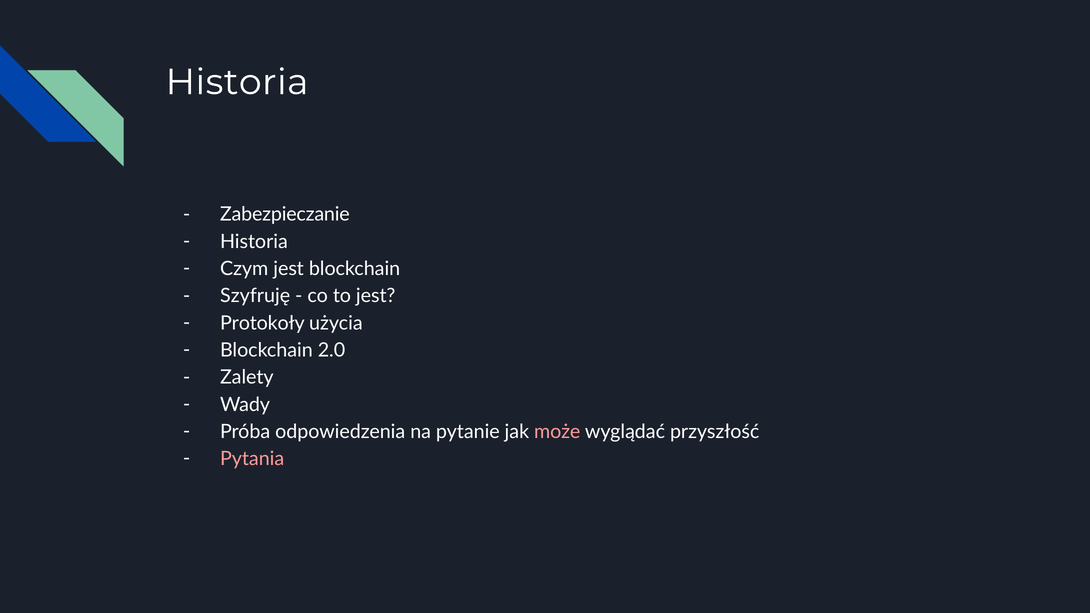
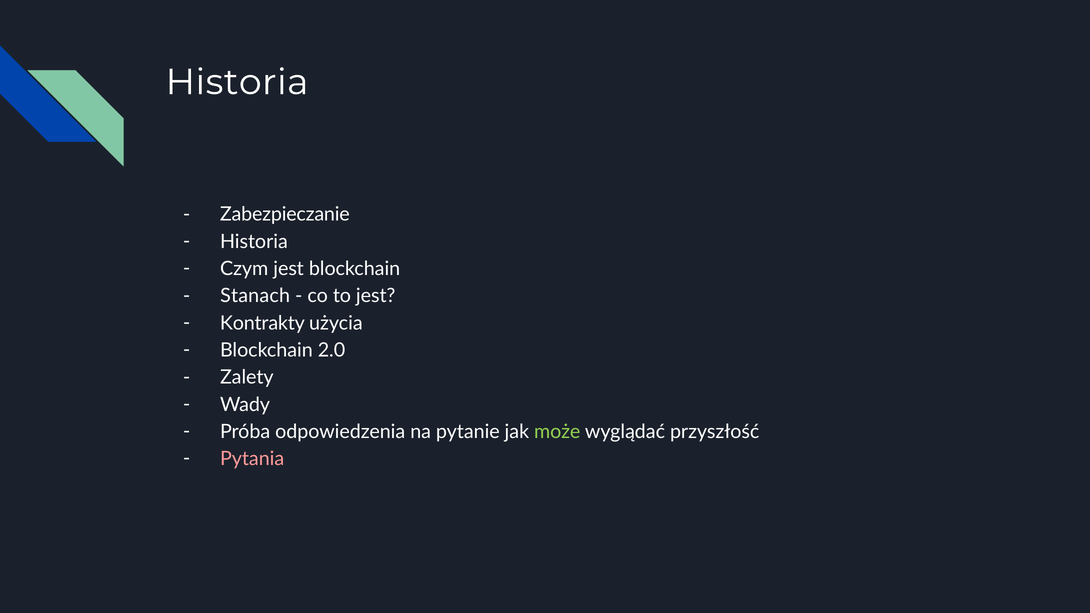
Szyfruję: Szyfruję -> Stanach
Protokoły: Protokoły -> Kontrakty
może colour: pink -> light green
